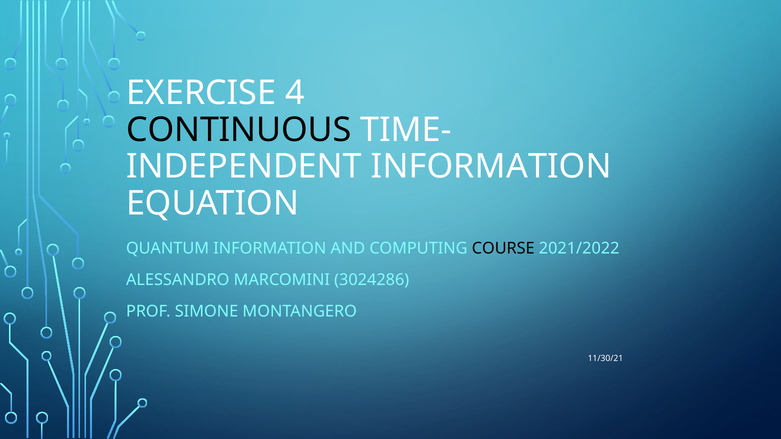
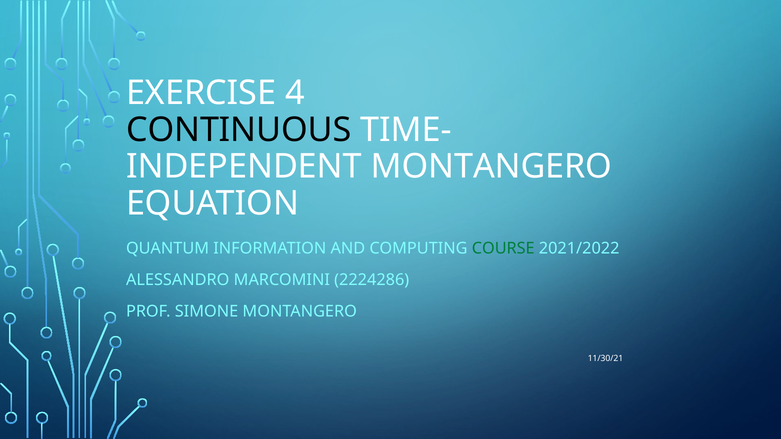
INFORMATION at (491, 167): INFORMATION -> MONTANGERO
COURSE colour: black -> green
3024286: 3024286 -> 2224286
